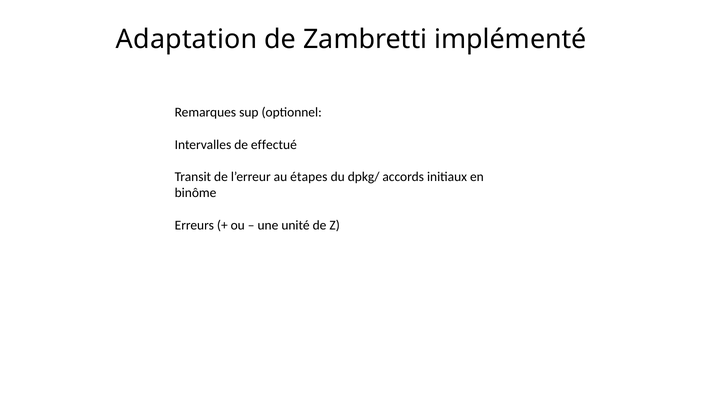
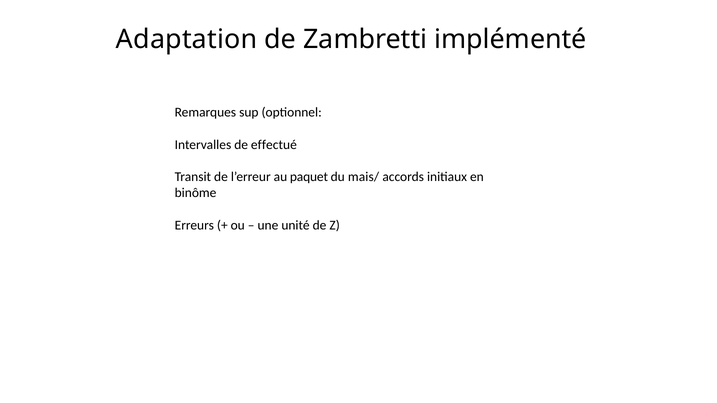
étapes: étapes -> paquet
dpkg/: dpkg/ -> mais/
